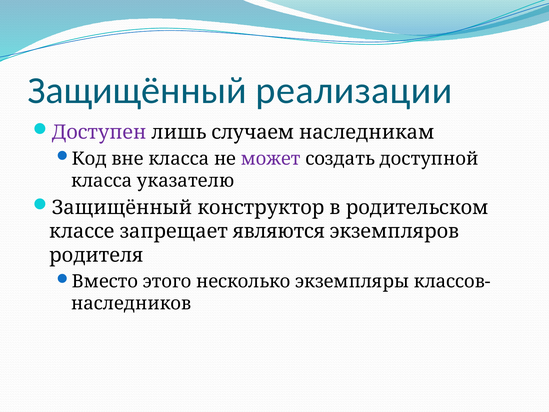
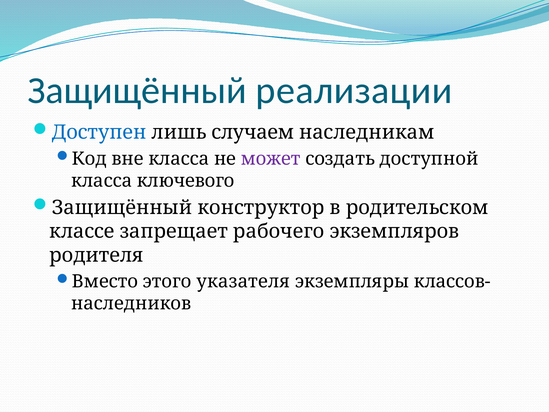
Доступен colour: purple -> blue
указателю: указателю -> ключевого
являются: являются -> рабочего
несколько: несколько -> указателя
